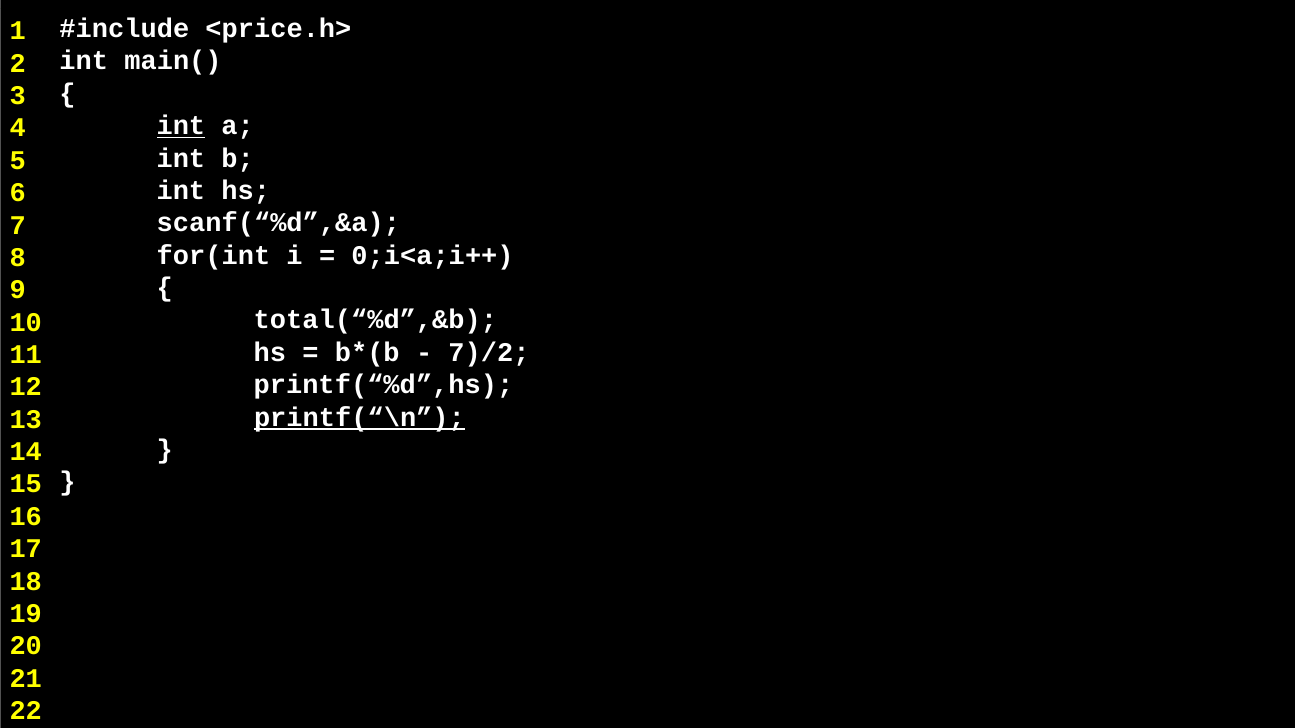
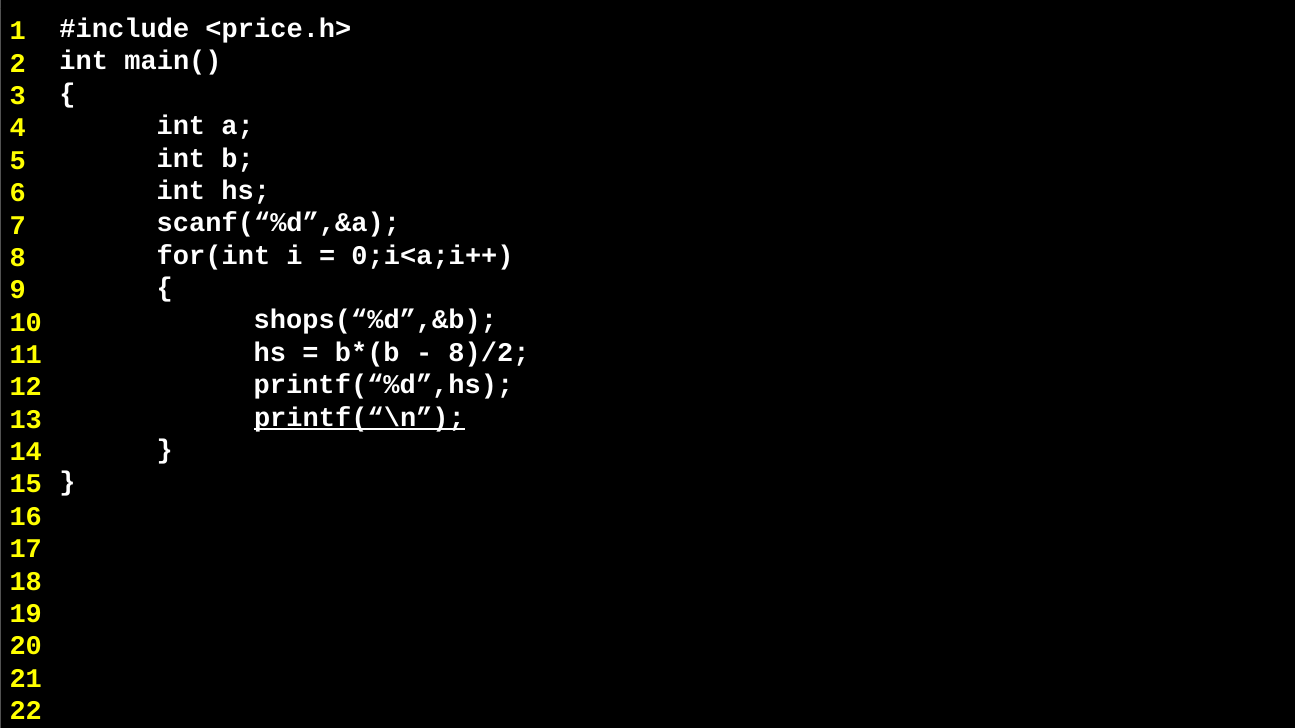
int at (181, 126) underline: present -> none
total(“%d”,&b: total(“%d”,&b -> shops(“%d”,&b
7)/2: 7)/2 -> 8)/2
